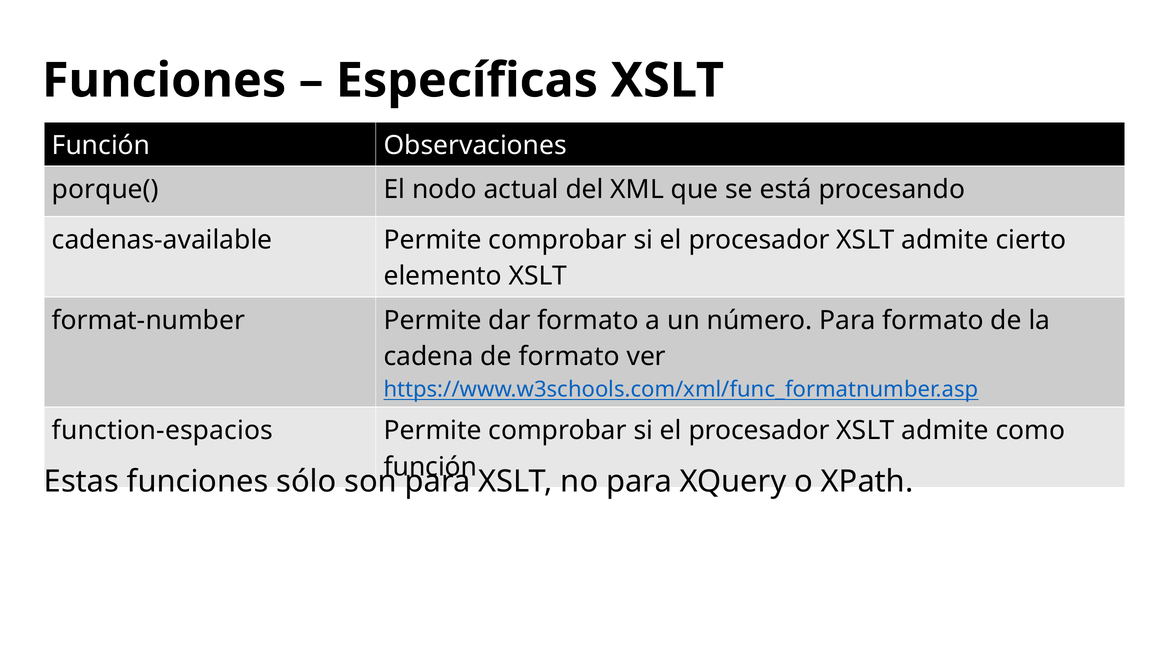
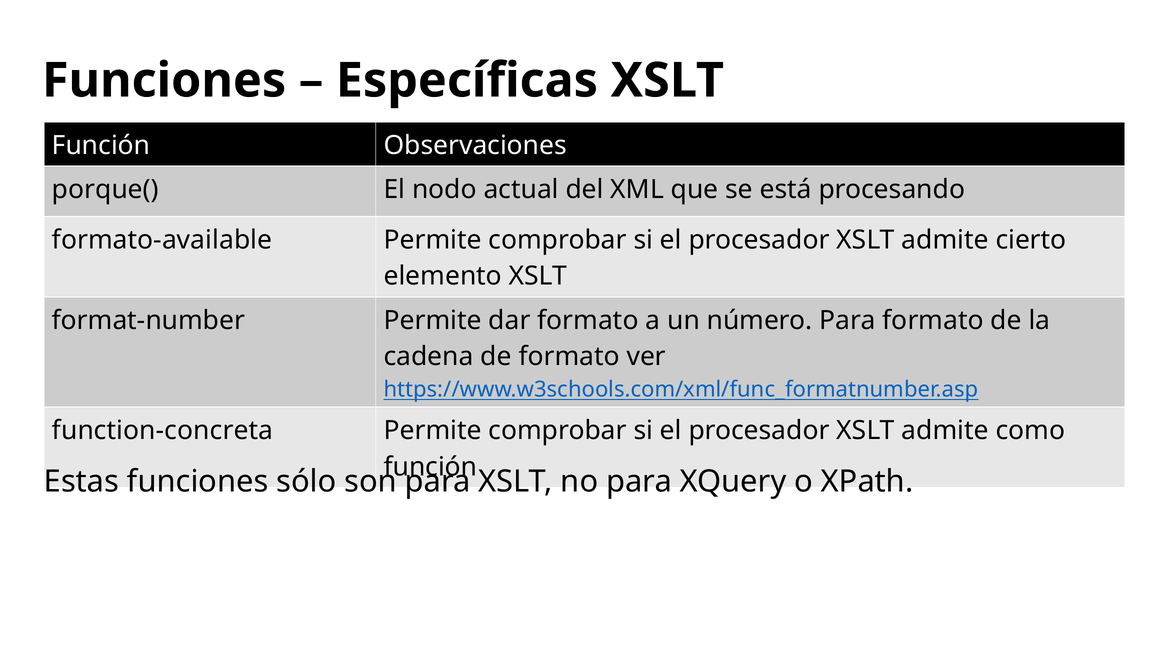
cadenas-available: cadenas-available -> formato-available
function-espacios: function-espacios -> function-concreta
